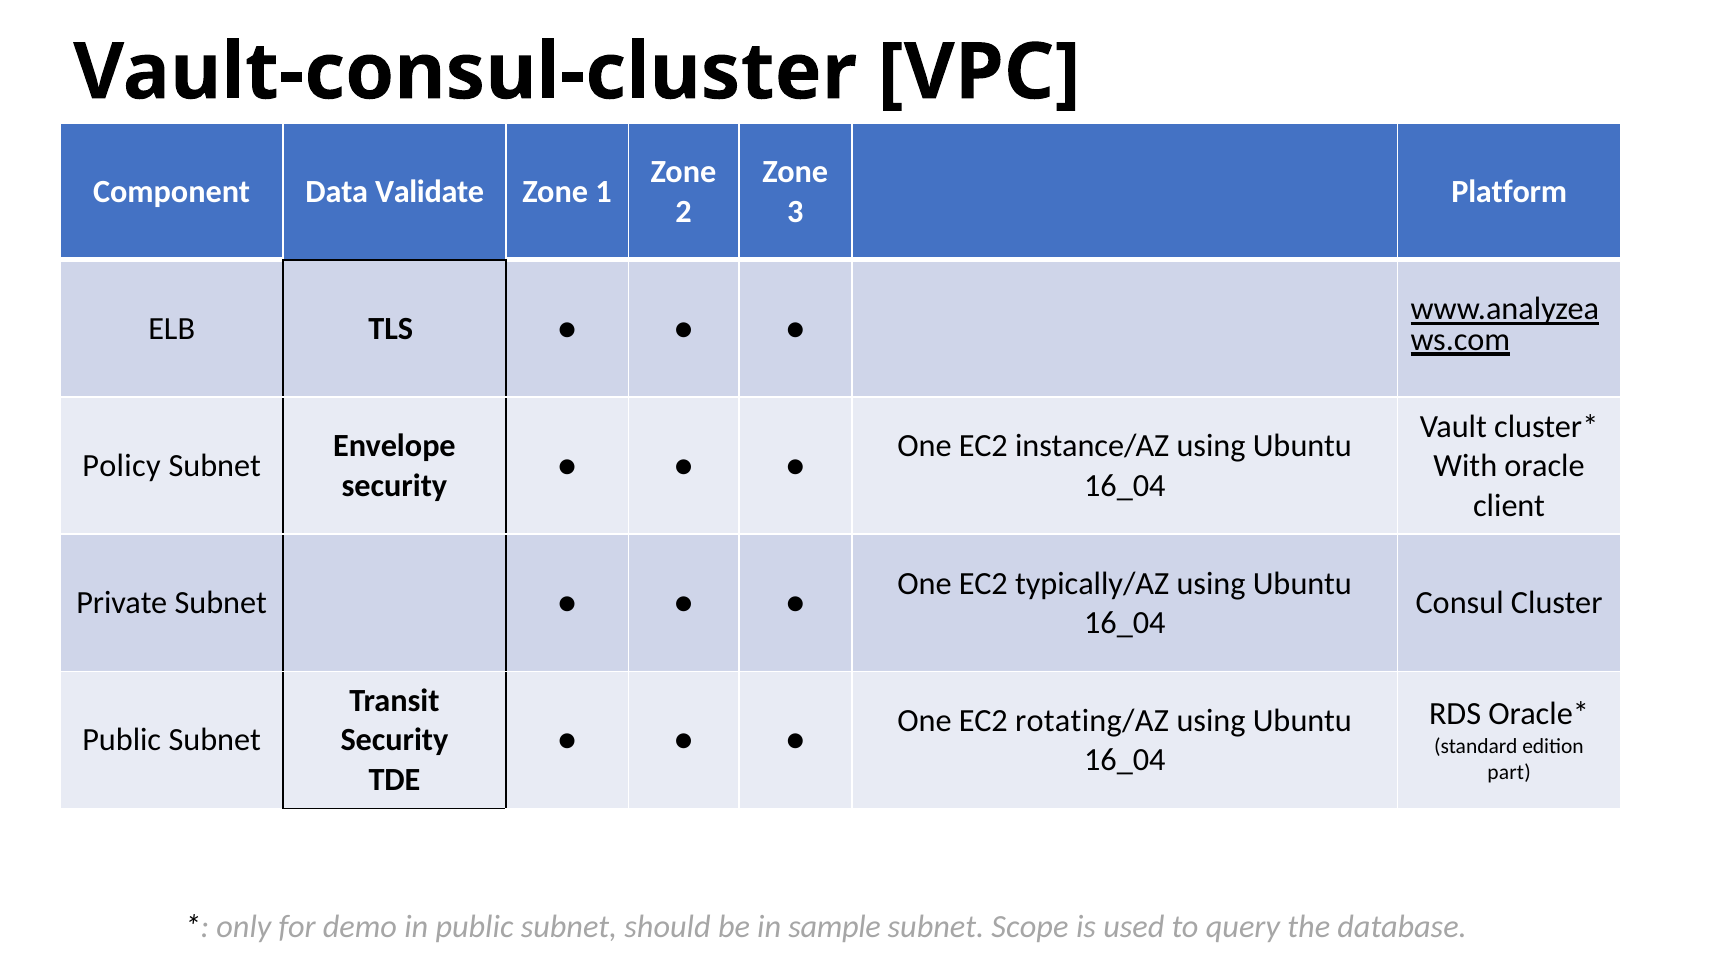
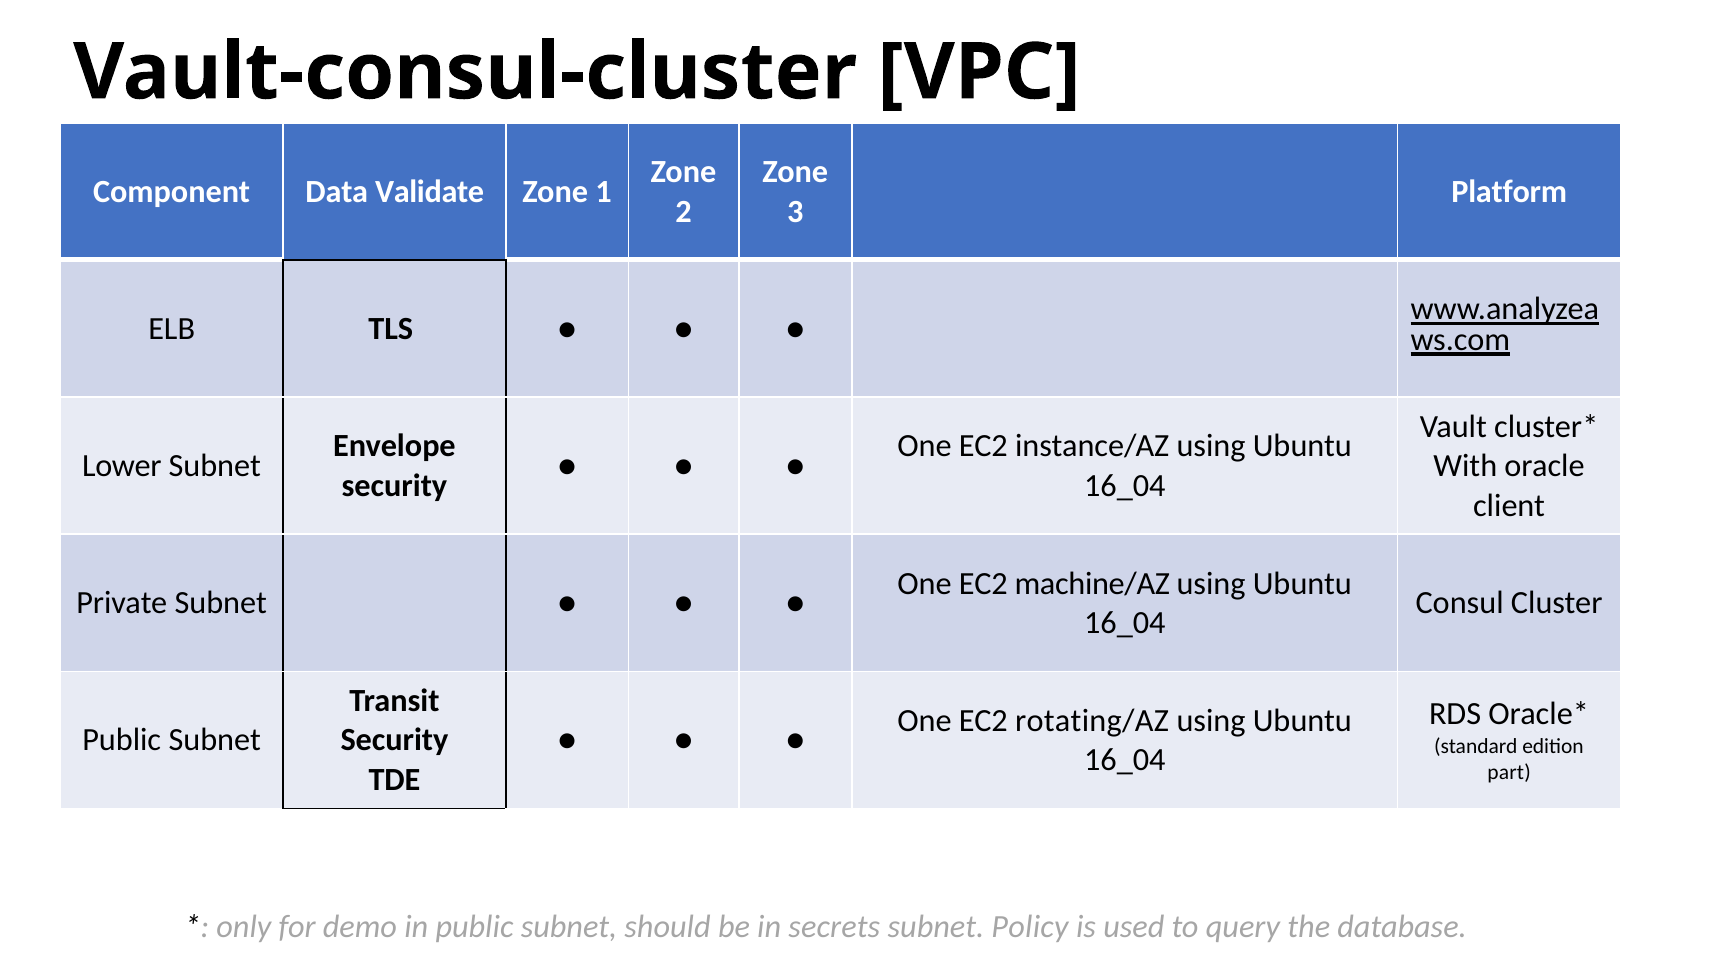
Policy: Policy -> Lower
typically/AZ: typically/AZ -> machine/AZ
sample: sample -> secrets
Scope: Scope -> Policy
